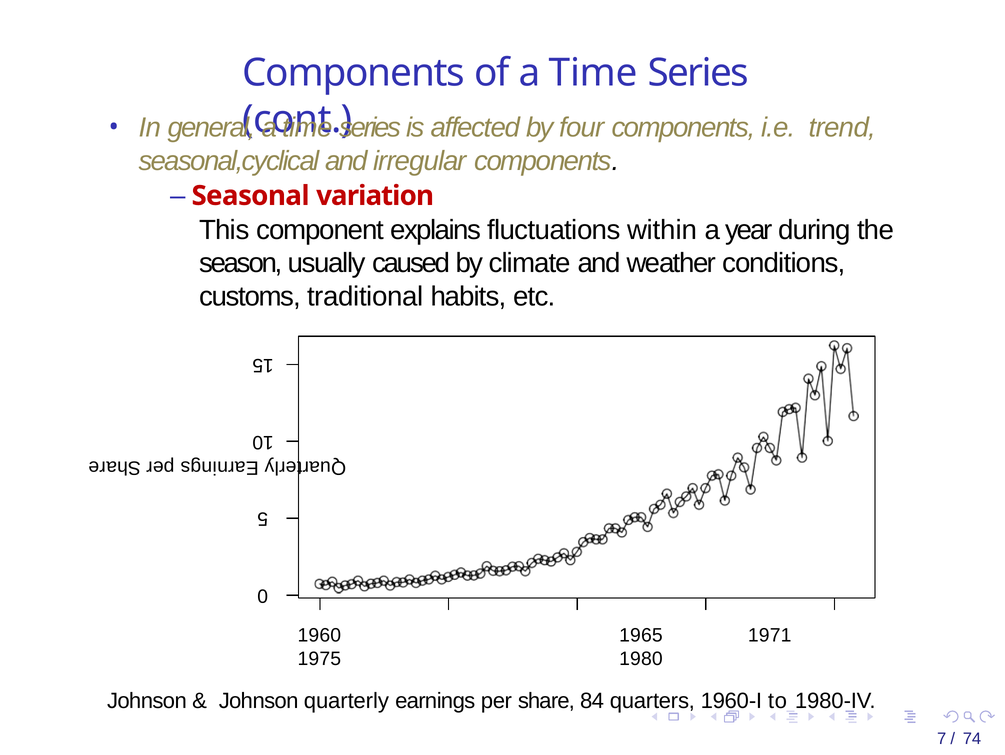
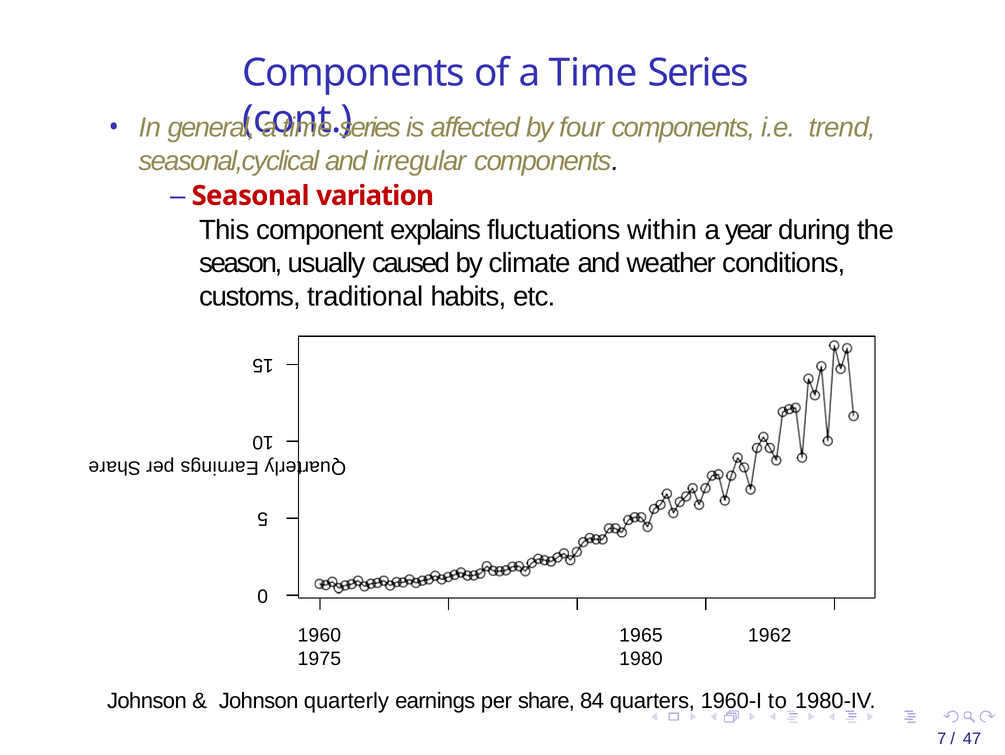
1971: 1971 -> 1962
74: 74 -> 47
